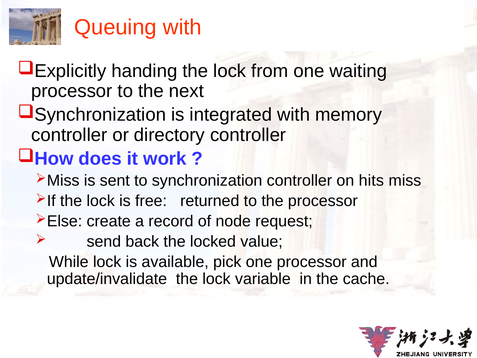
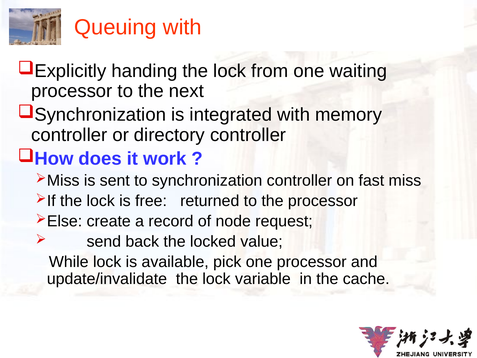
hits: hits -> fast
